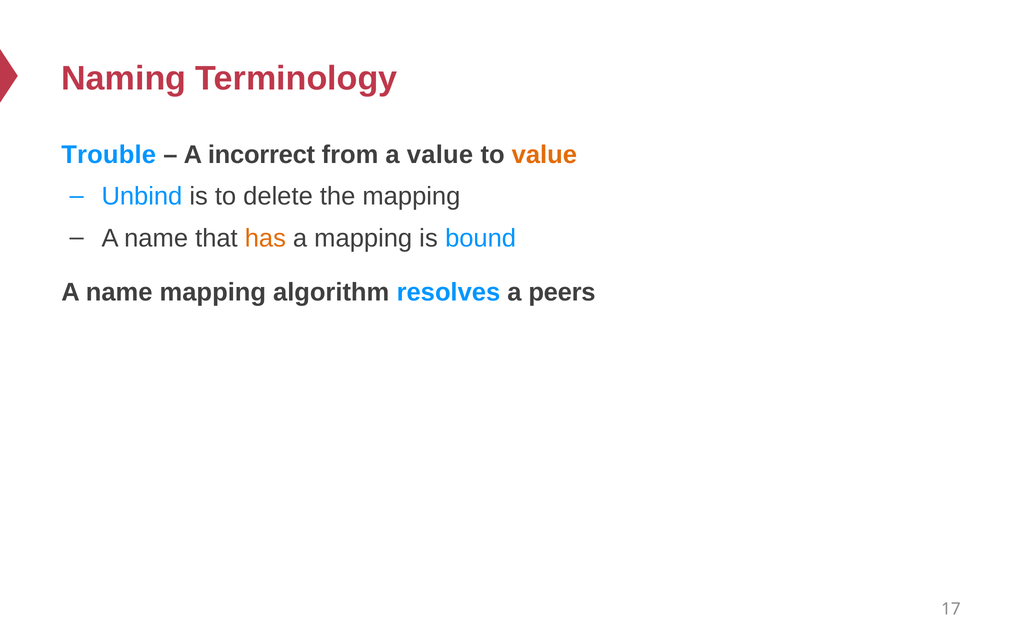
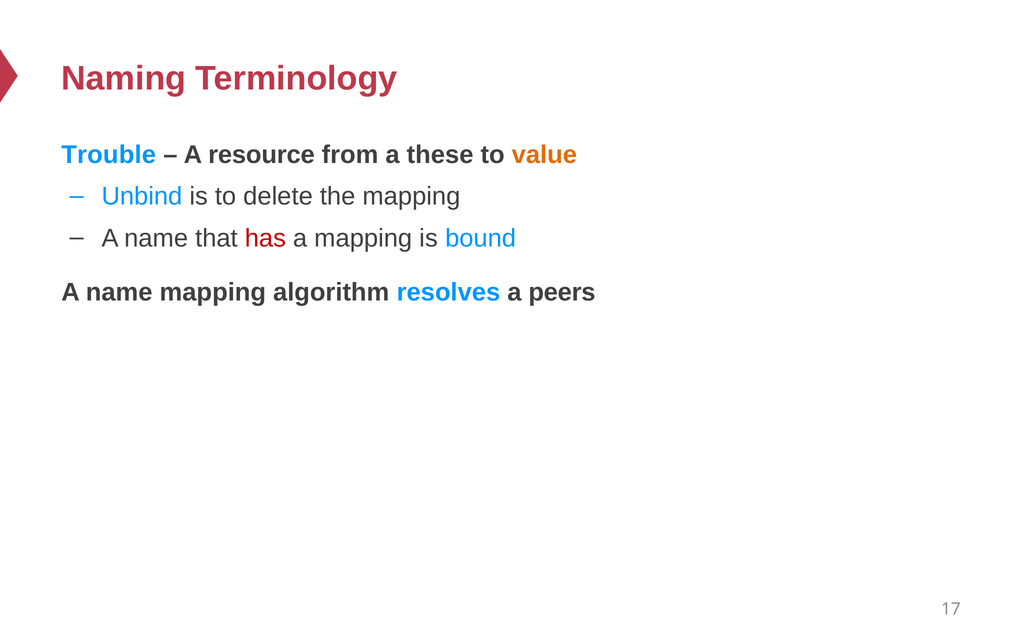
incorrect: incorrect -> resource
a value: value -> these
has colour: orange -> red
